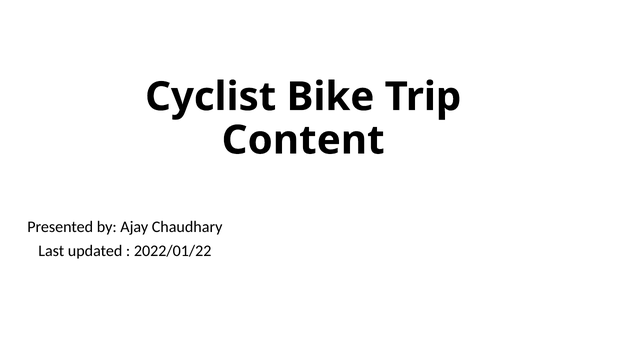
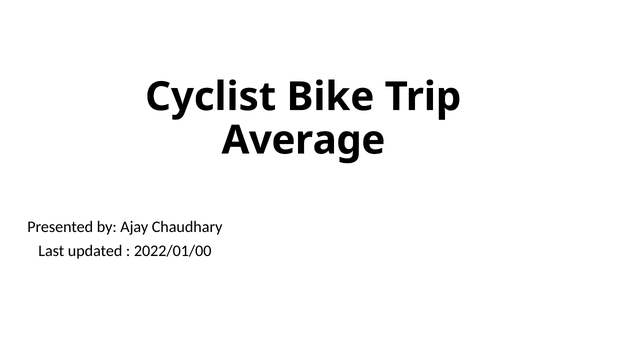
Content: Content -> Average
2022/01/22: 2022/01/22 -> 2022/01/00
